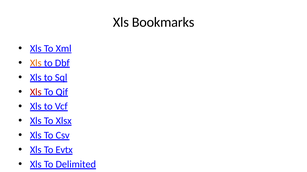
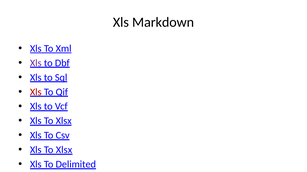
Xls Bookmarks: Bookmarks -> Markdown
Xls at (36, 63) colour: orange -> purple
Evtx at (64, 150): Evtx -> Xlsx
